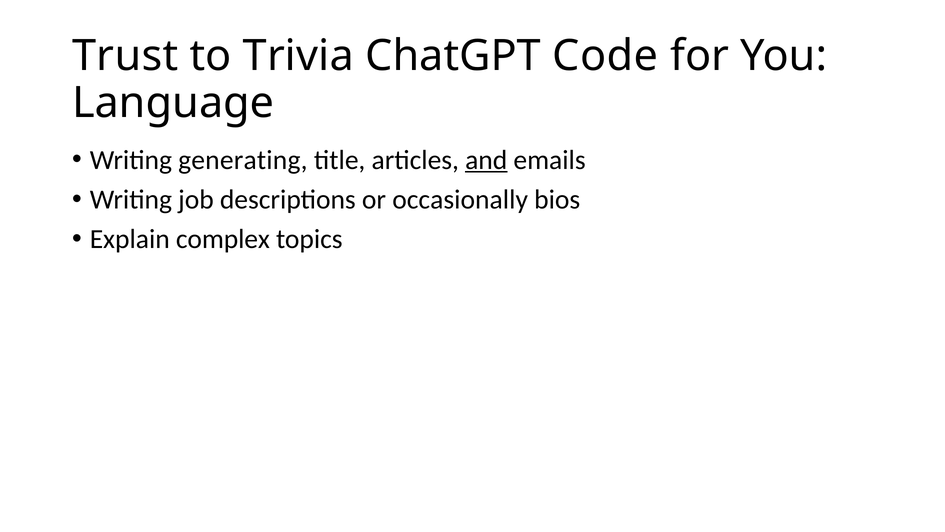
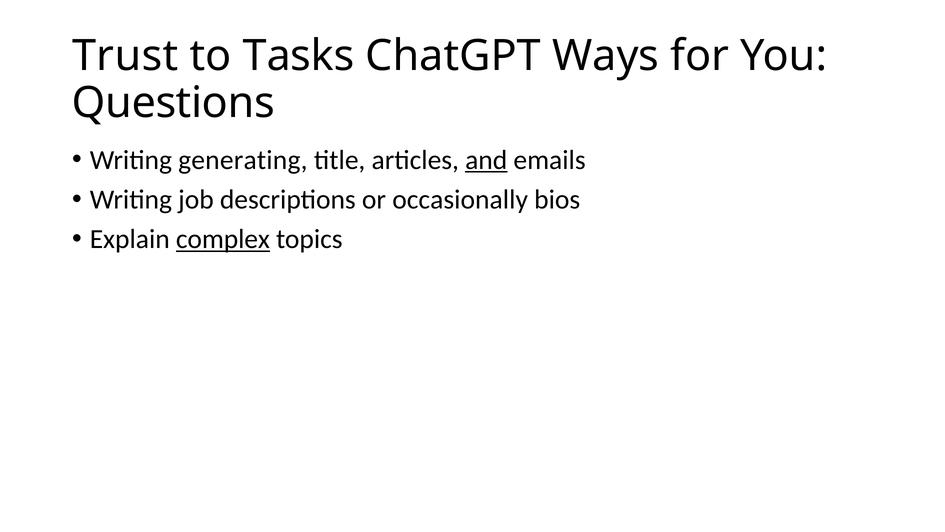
Trivia: Trivia -> Tasks
Code: Code -> Ways
Language: Language -> Questions
complex underline: none -> present
